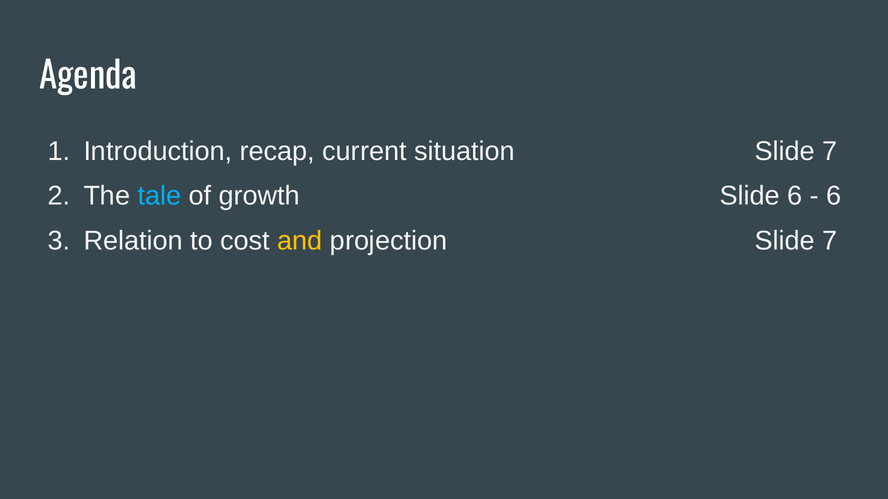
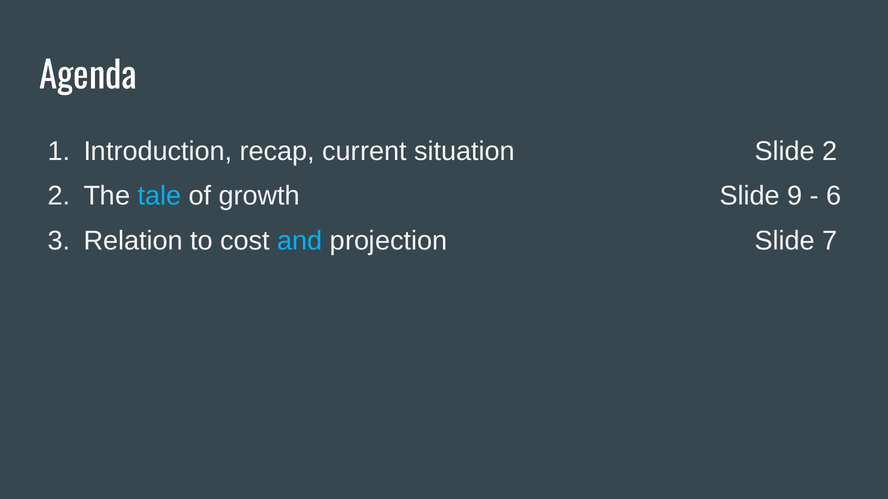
situation Slide 7: 7 -> 2
Slide 6: 6 -> 9
and colour: yellow -> light blue
